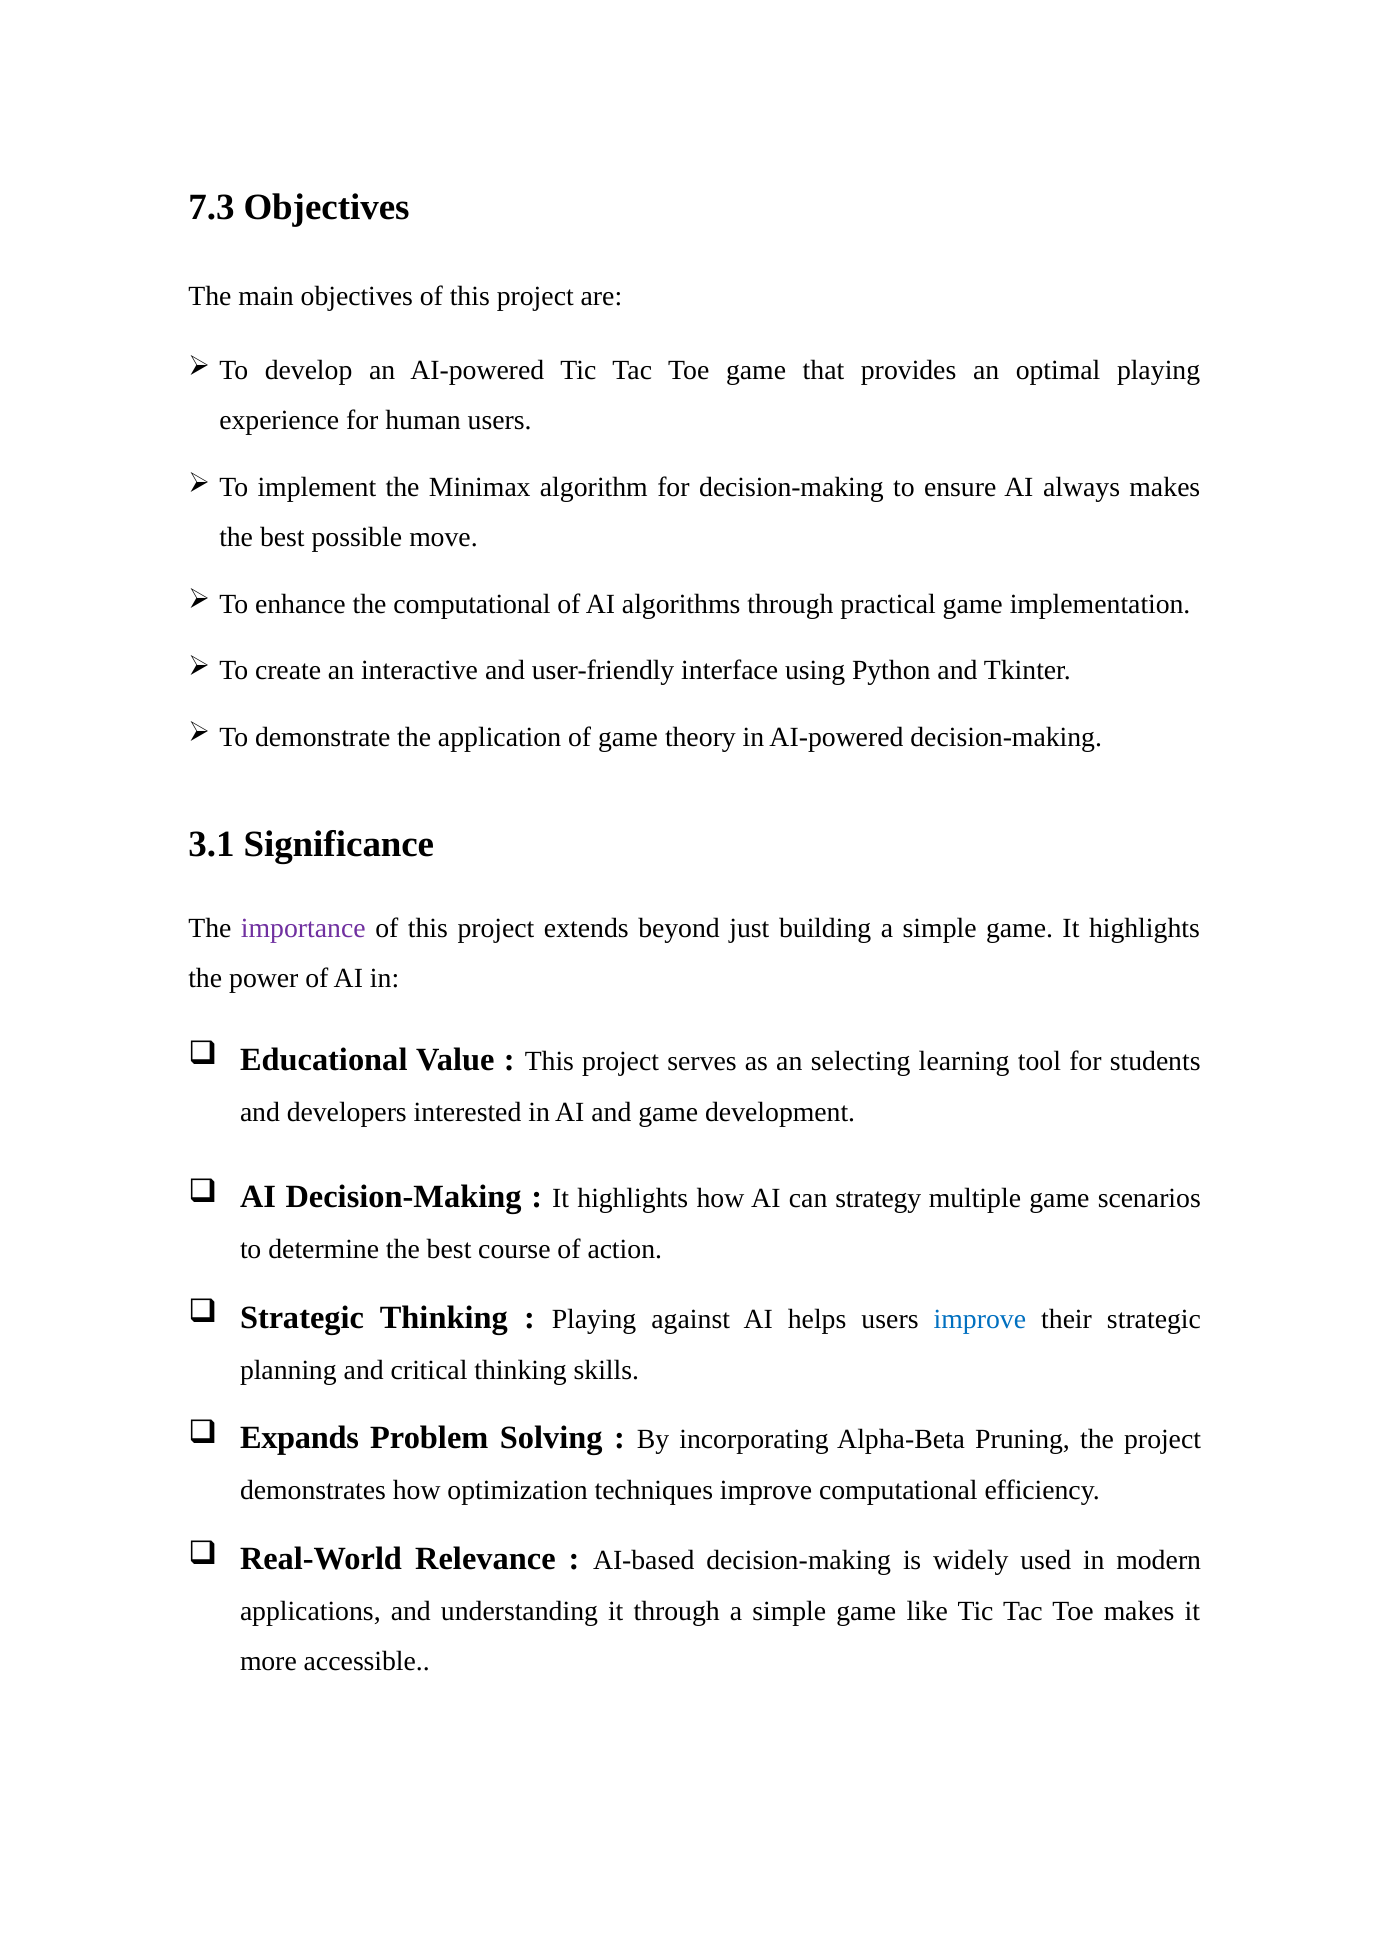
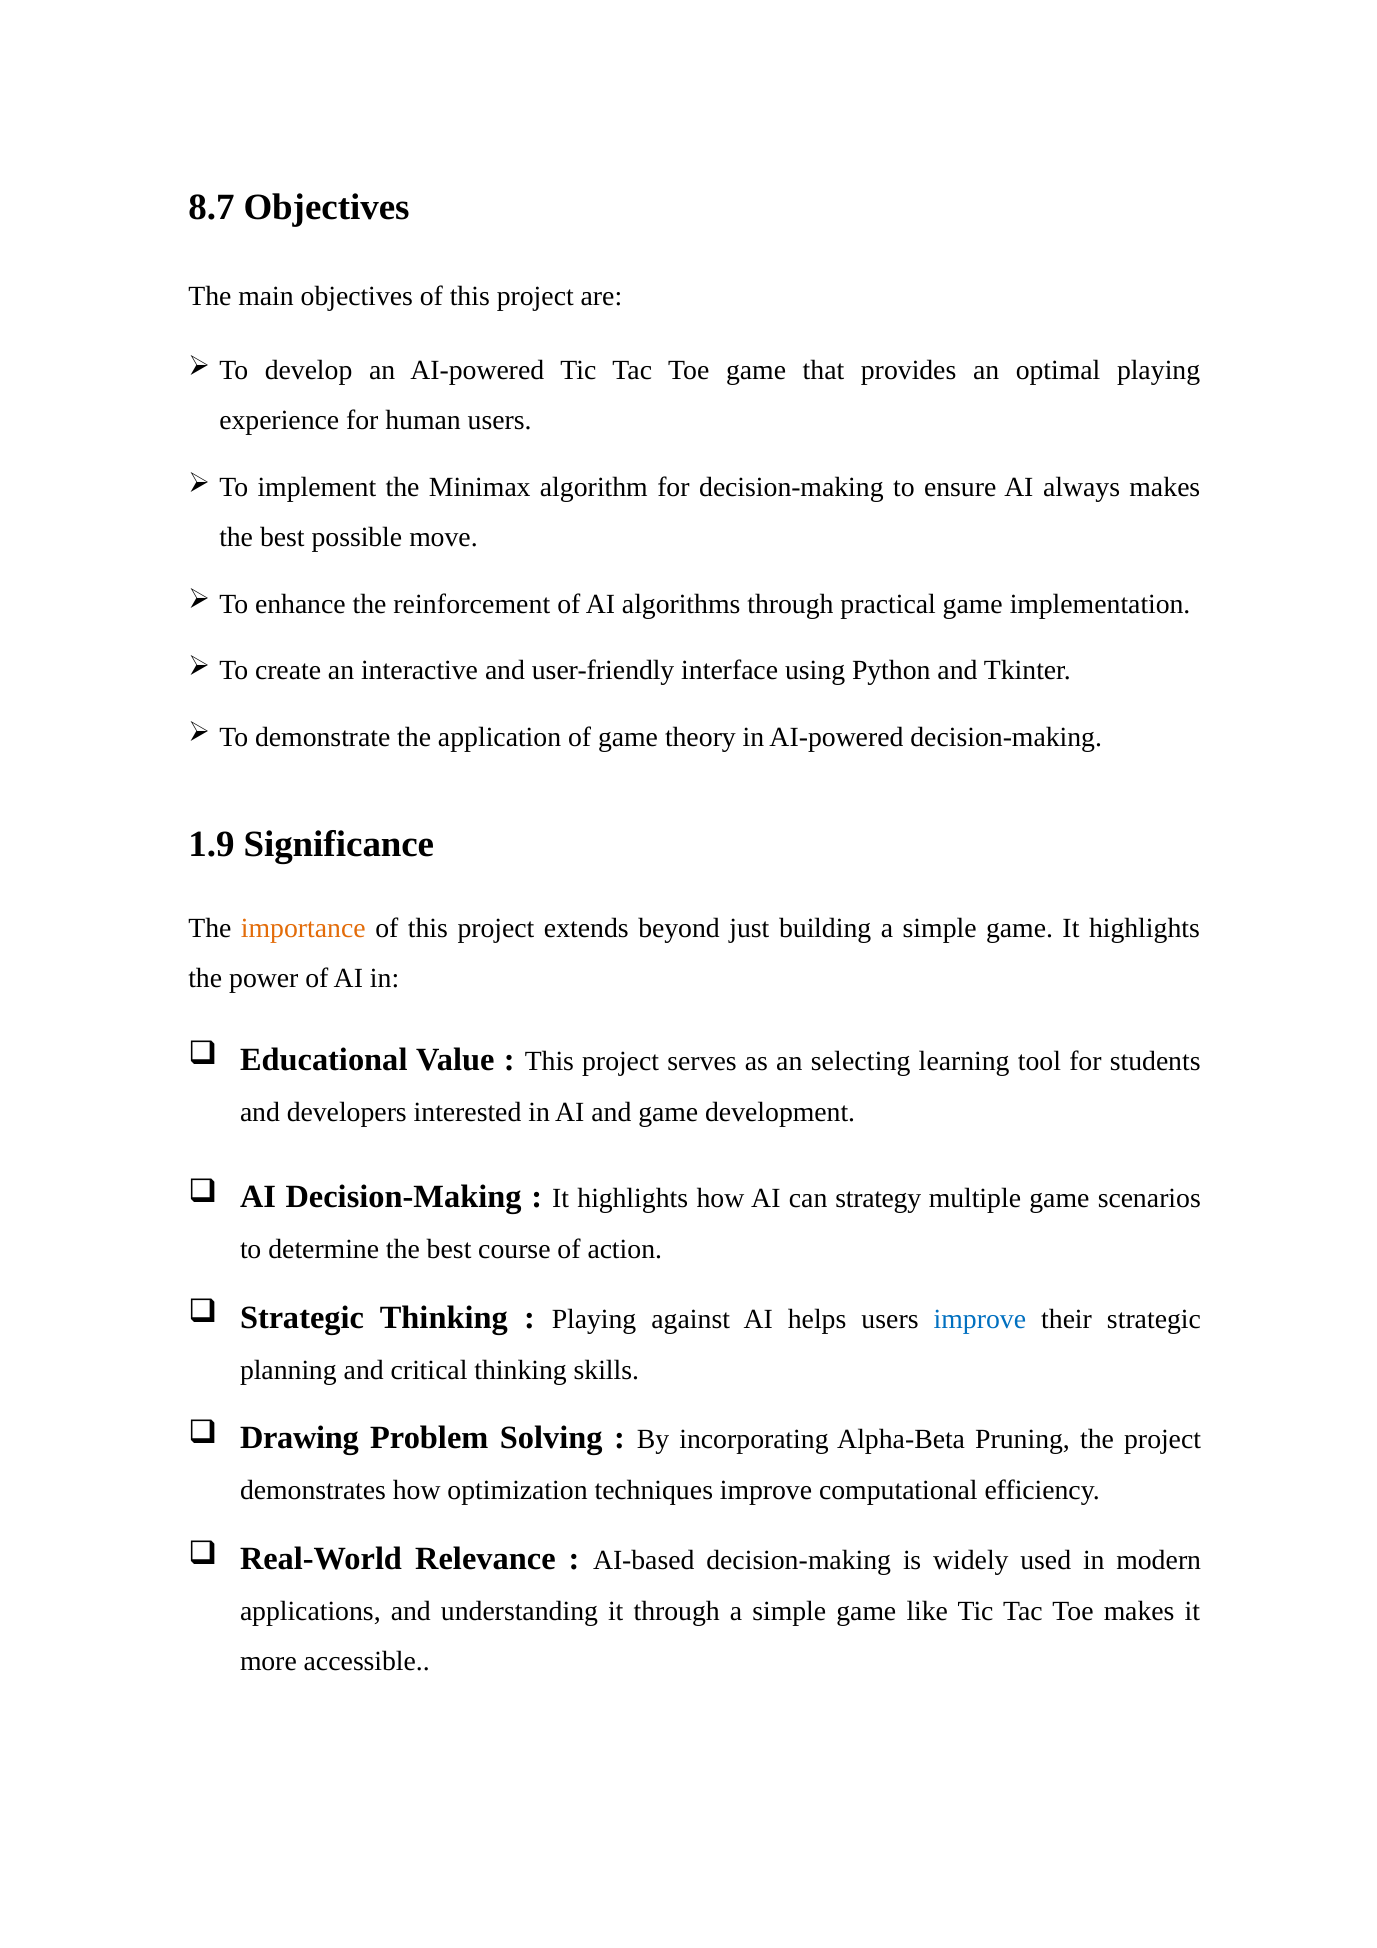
7.3: 7.3 -> 8.7
the computational: computational -> reinforcement
3.1: 3.1 -> 1.9
importance colour: purple -> orange
Expands: Expands -> Drawing
